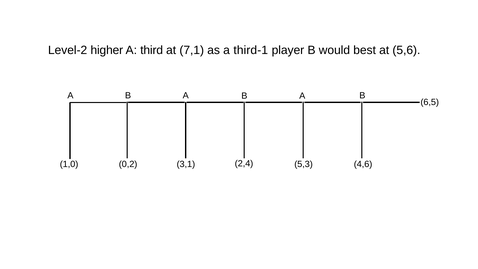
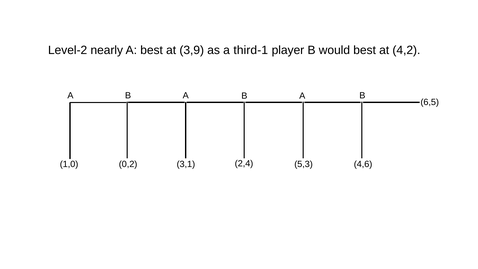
higher: higher -> nearly
A third: third -> best
7,1: 7,1 -> 3,9
5,6: 5,6 -> 4,2
